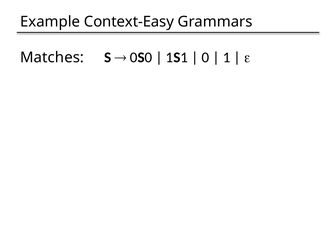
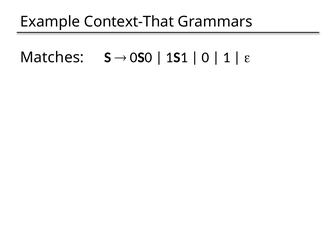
Context-Easy: Context-Easy -> Context-That
